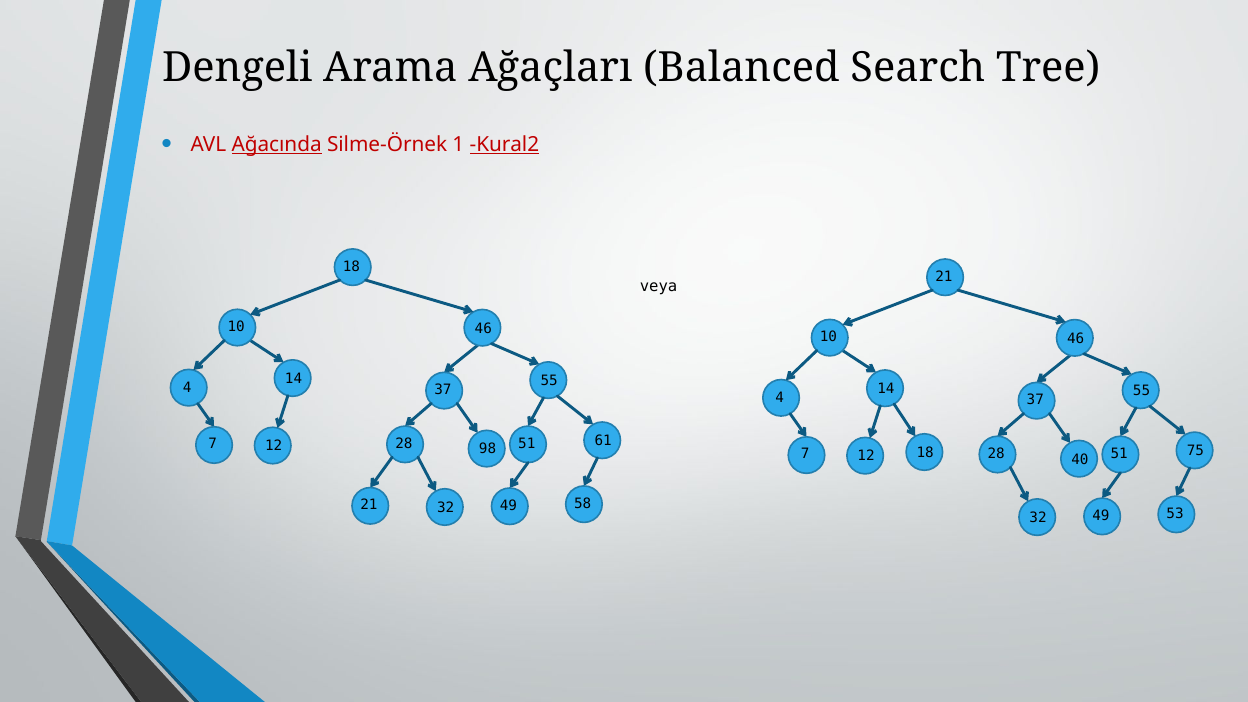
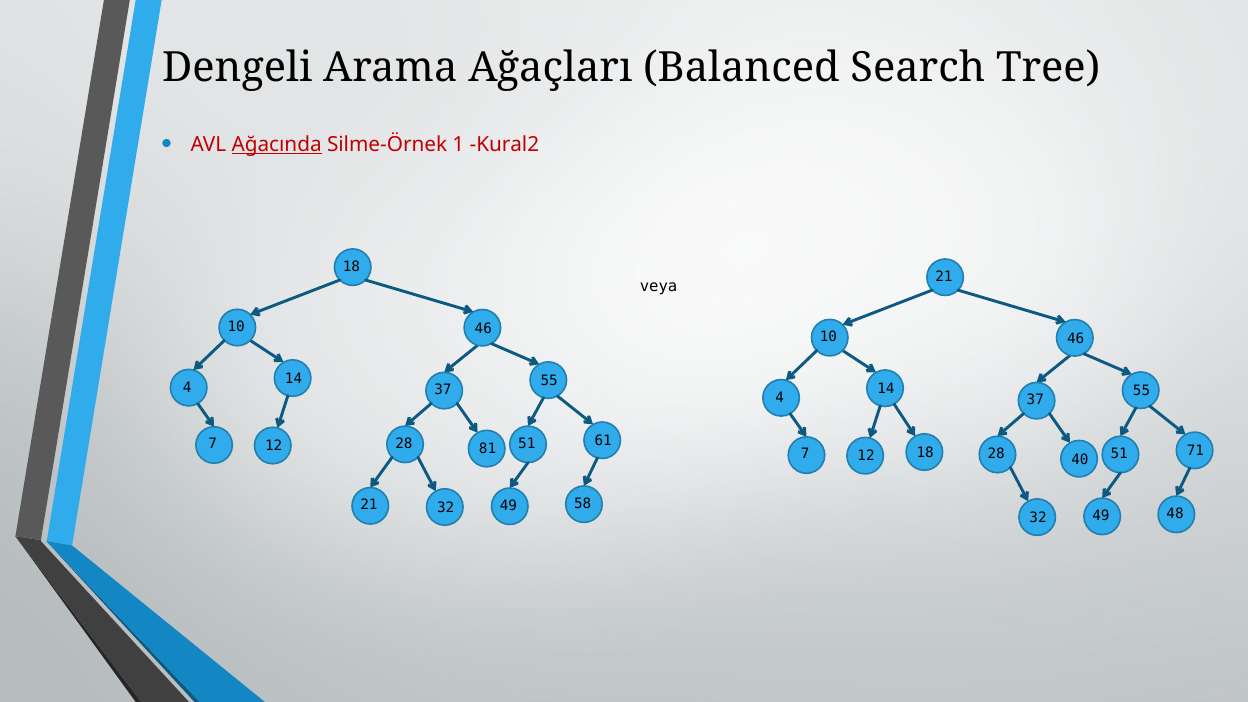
Kural2 underline: present -> none
98: 98 -> 81
75: 75 -> 71
53: 53 -> 48
